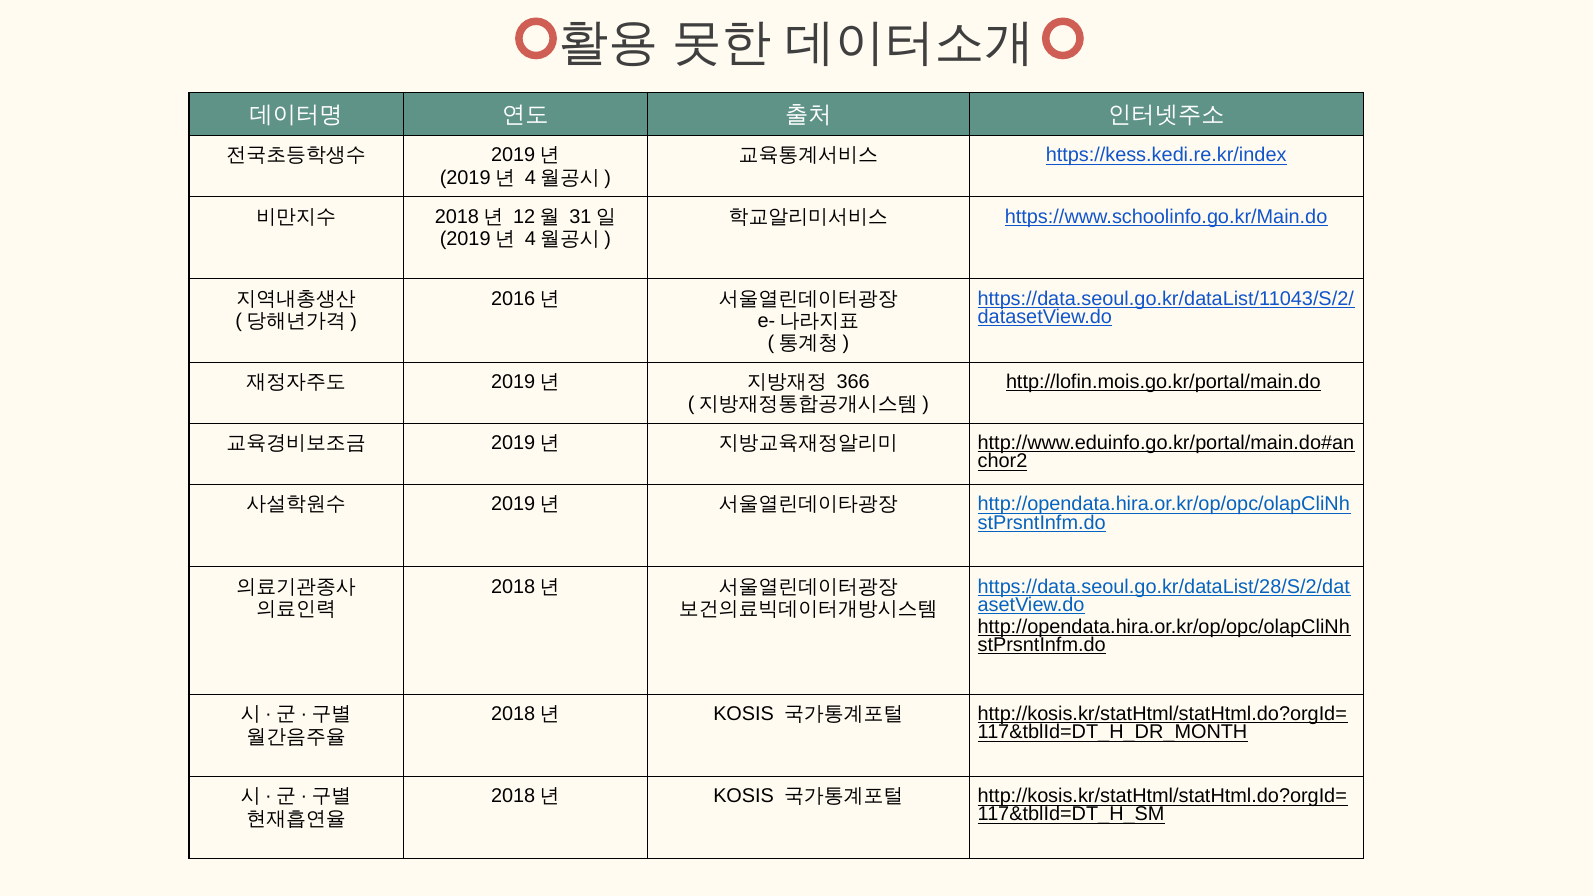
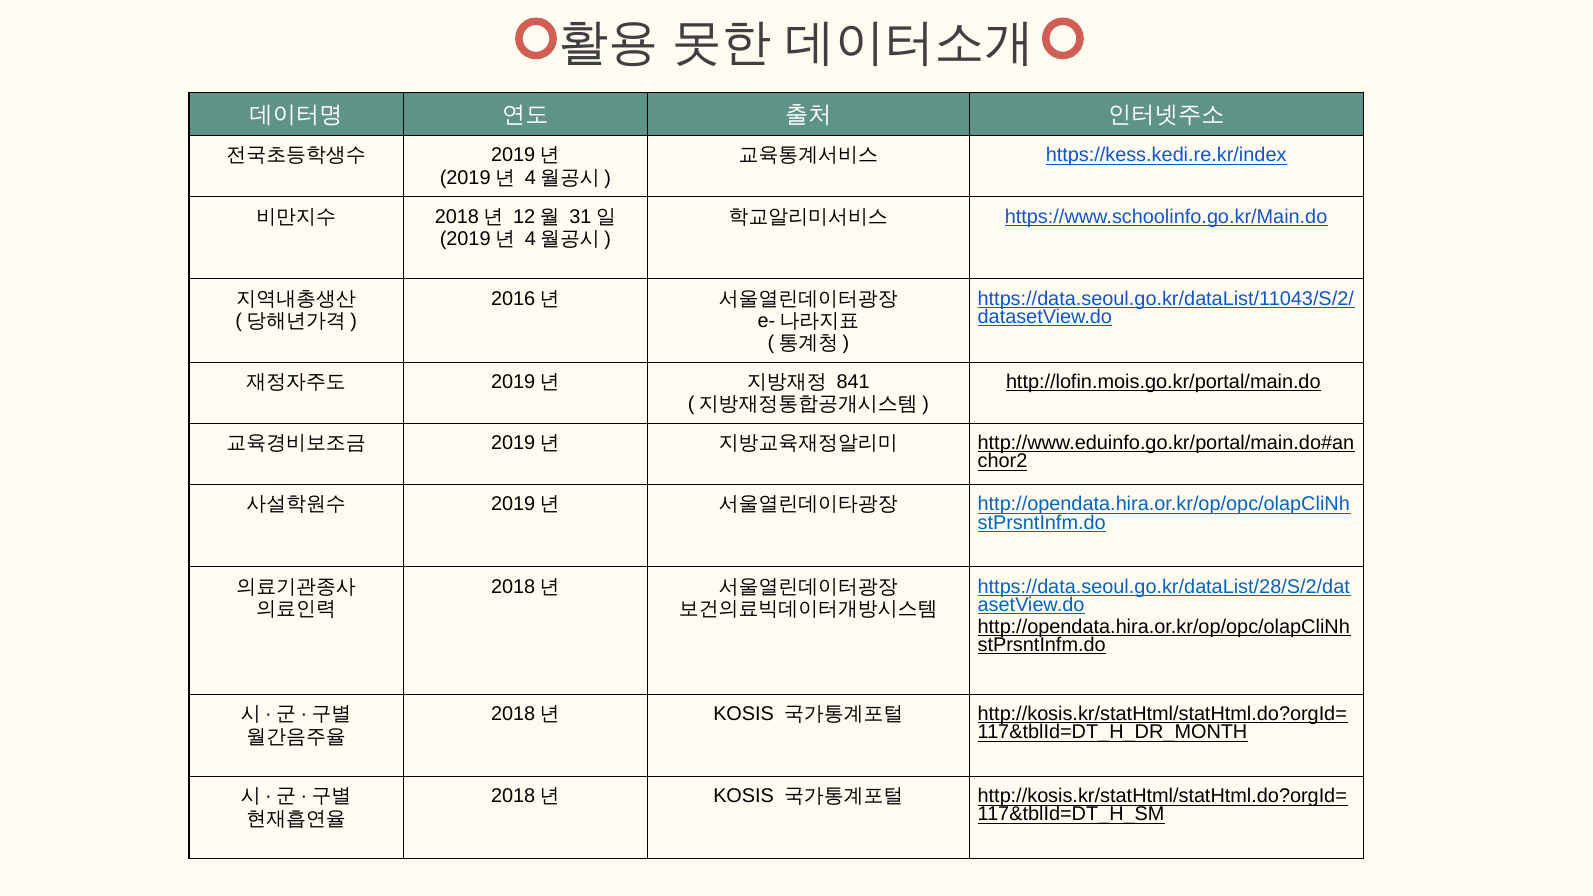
366: 366 -> 841
